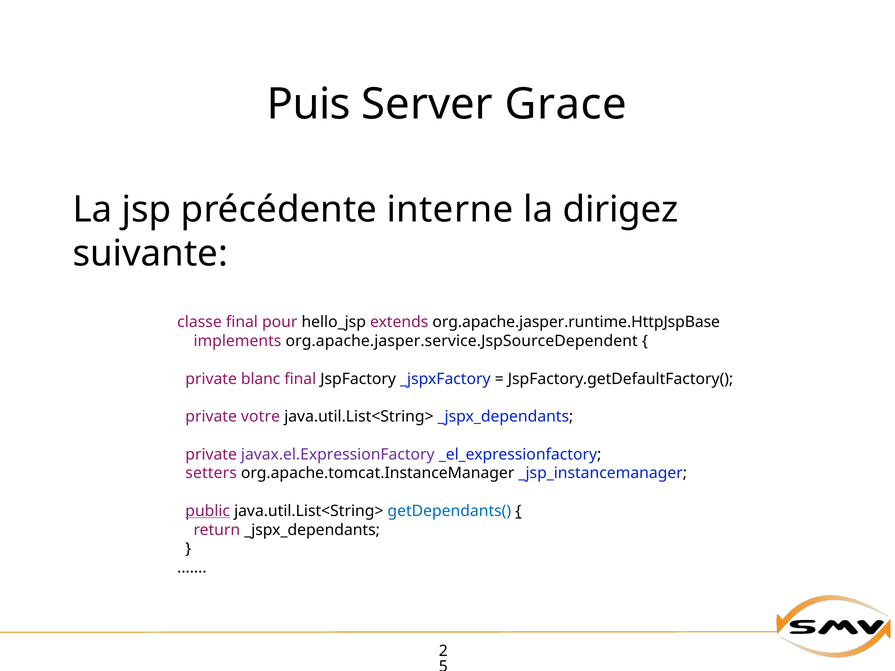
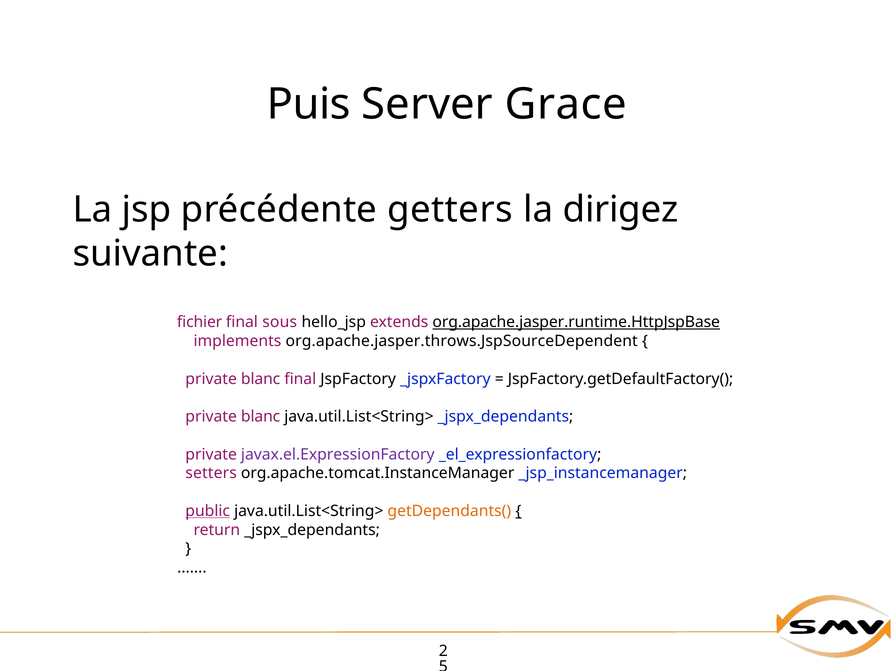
interne: interne -> getters
classe: classe -> fichier
pour: pour -> sous
org.apache.jasper.runtime.HttpJspBase underline: none -> present
org.apache.jasper.service.JspSourceDependent: org.apache.jasper.service.JspSourceDependent -> org.apache.jasper.throws.JspSourceDependent
votre at (261, 417): votre -> blanc
getDependants( colour: blue -> orange
